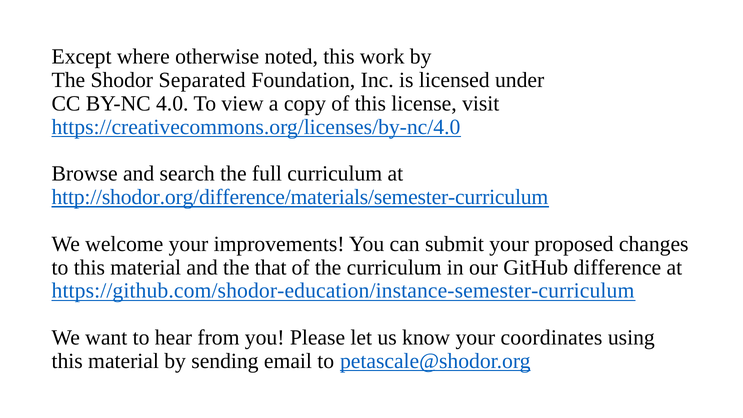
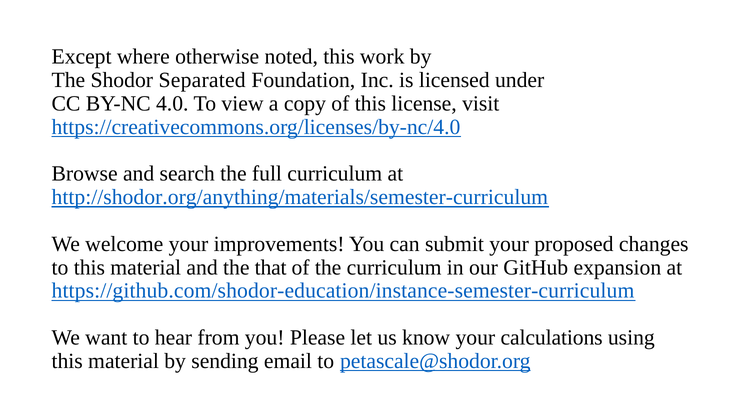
http://shodor.org/difference/materials/semester-curriculum: http://shodor.org/difference/materials/semester-curriculum -> http://shodor.org/anything/materials/semester-curriculum
difference: difference -> expansion
coordinates: coordinates -> calculations
